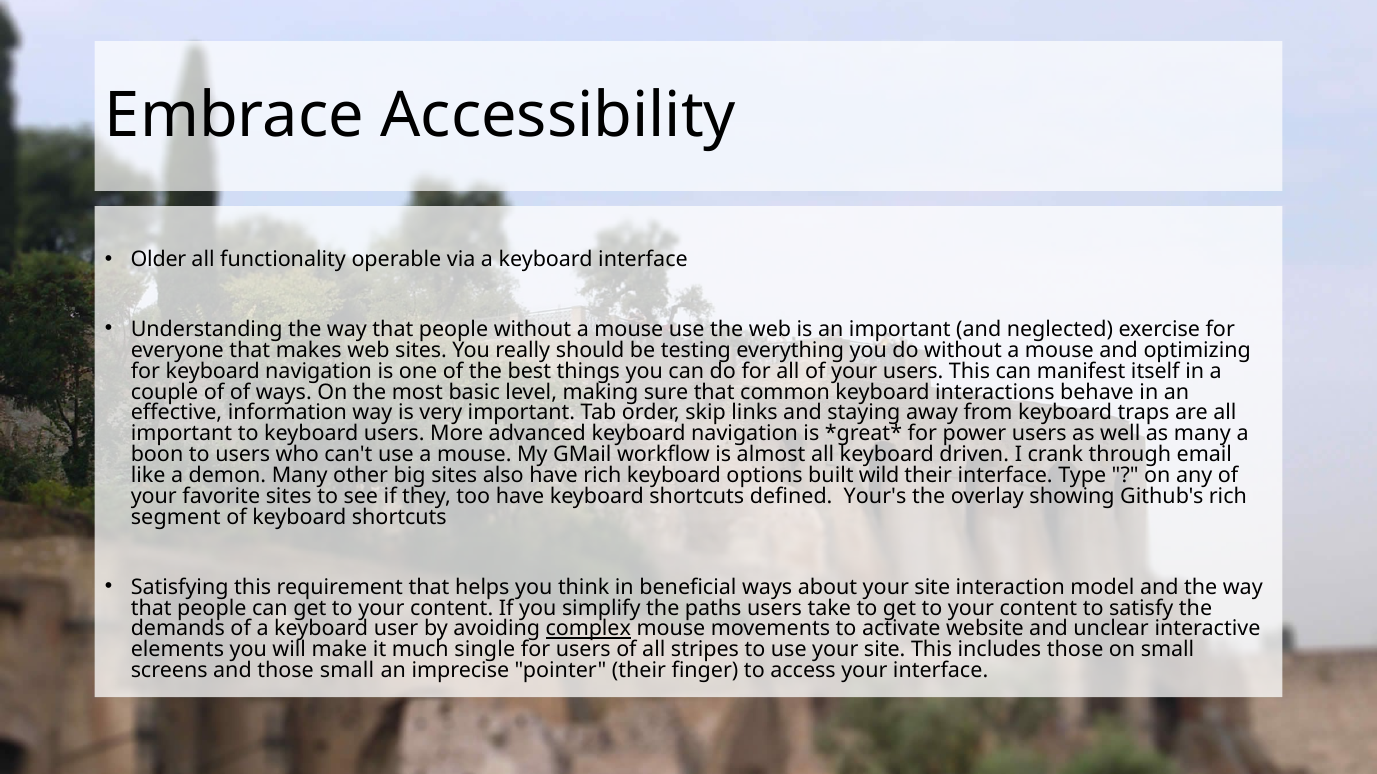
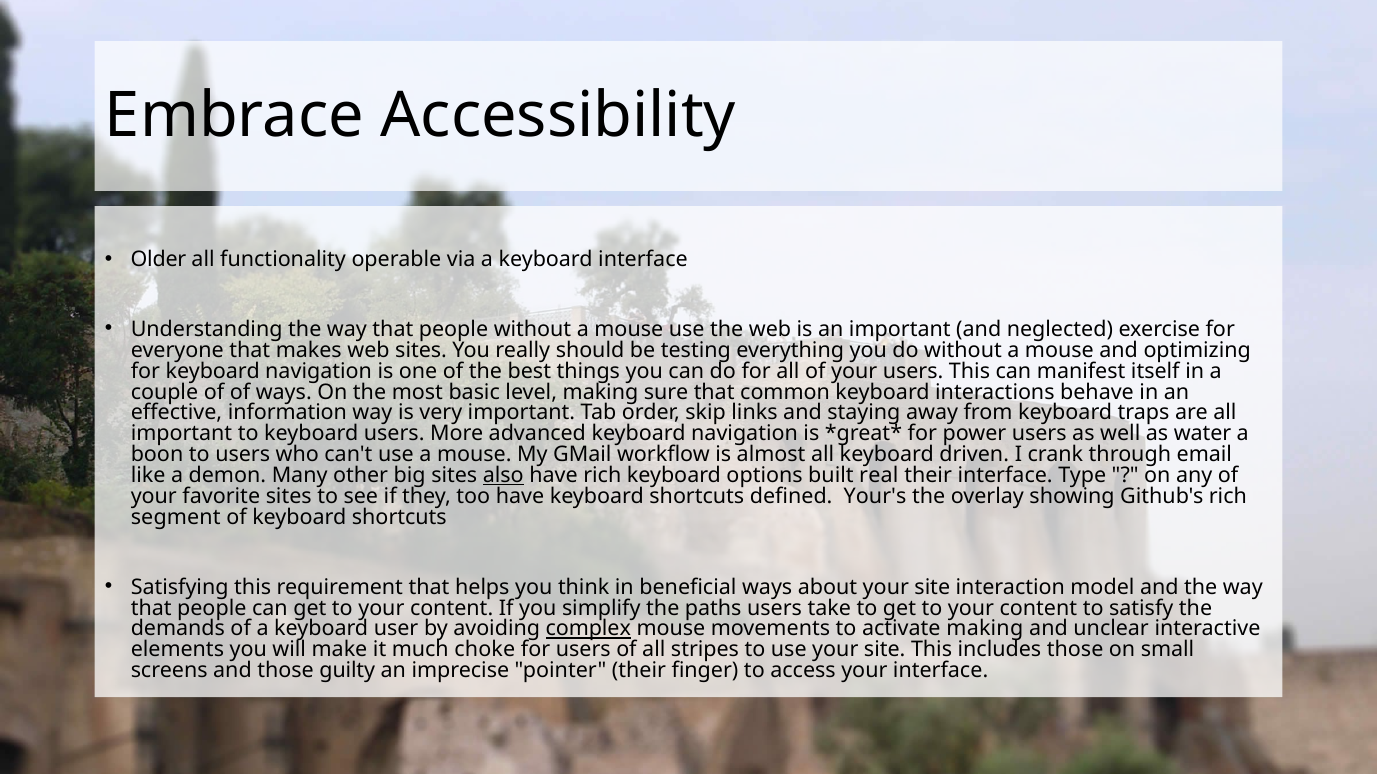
as many: many -> water
also underline: none -> present
wild: wild -> real
activate website: website -> making
single: single -> choke
those small: small -> guilty
